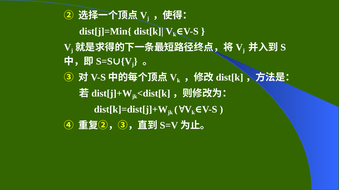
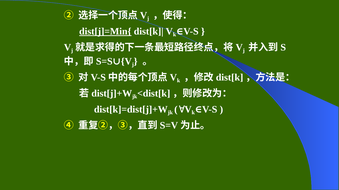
dist[j]=Min{ underline: none -> present
